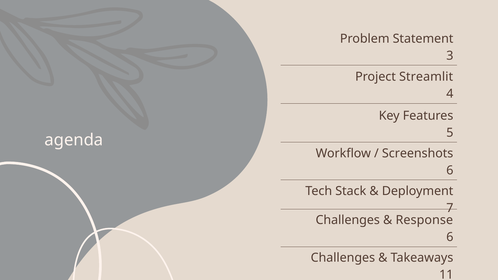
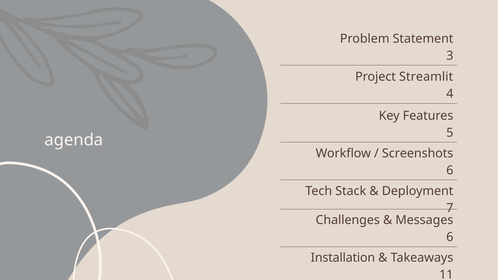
Response: Response -> Messages
Challenges at (343, 258): Challenges -> Installation
